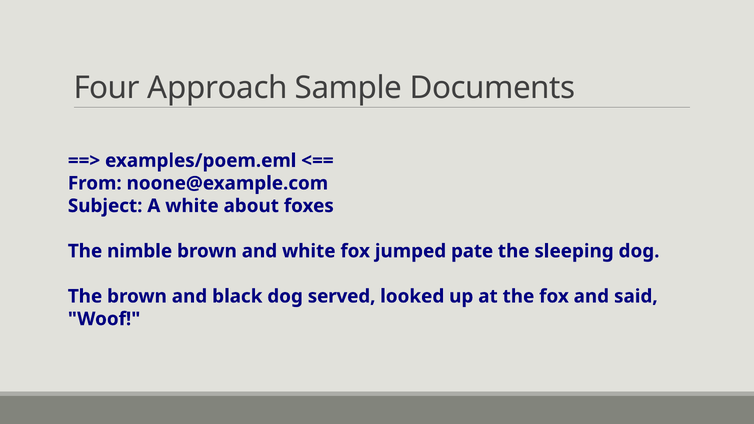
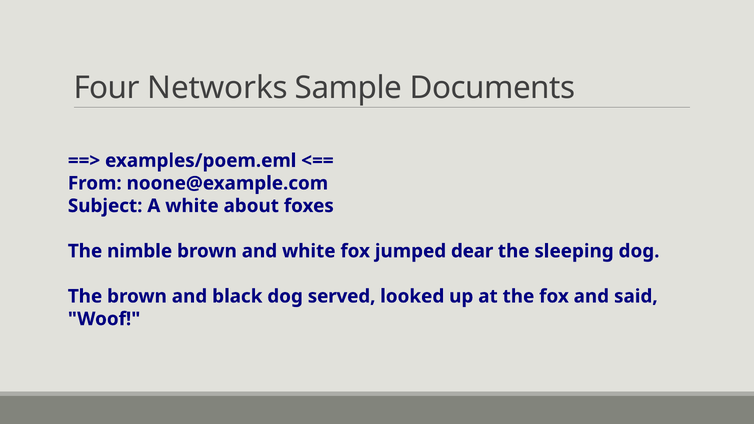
Approach: Approach -> Networks
pate: pate -> dear
